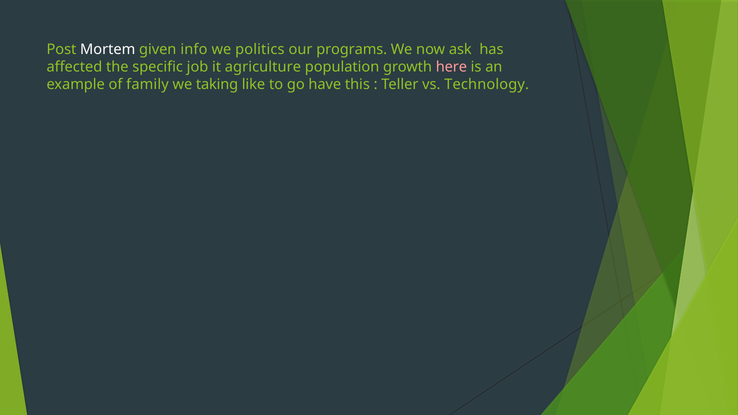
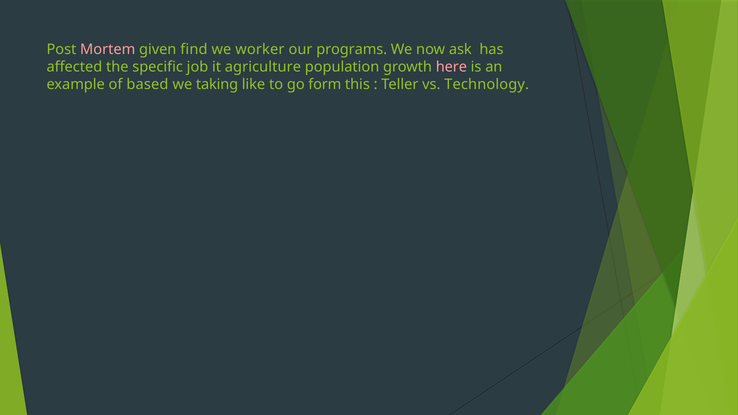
Mortem colour: white -> pink
info: info -> find
politics: politics -> worker
family: family -> based
have: have -> form
